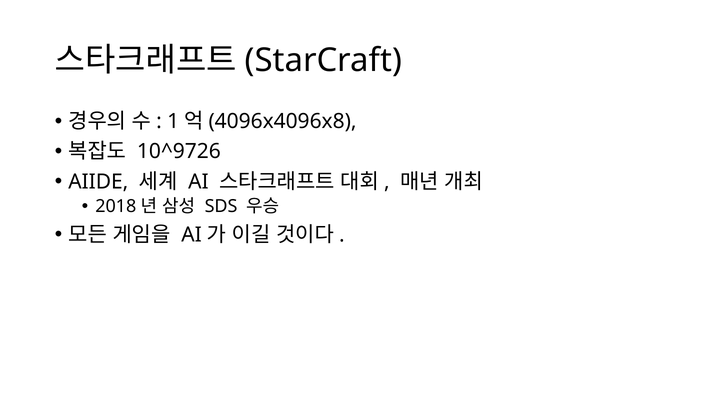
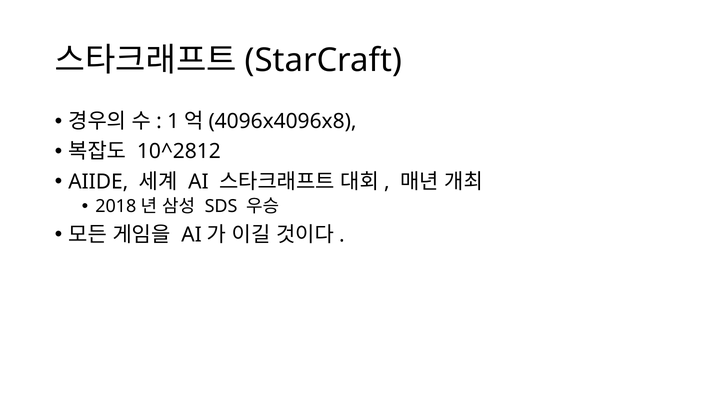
10^9726: 10^9726 -> 10^2812
